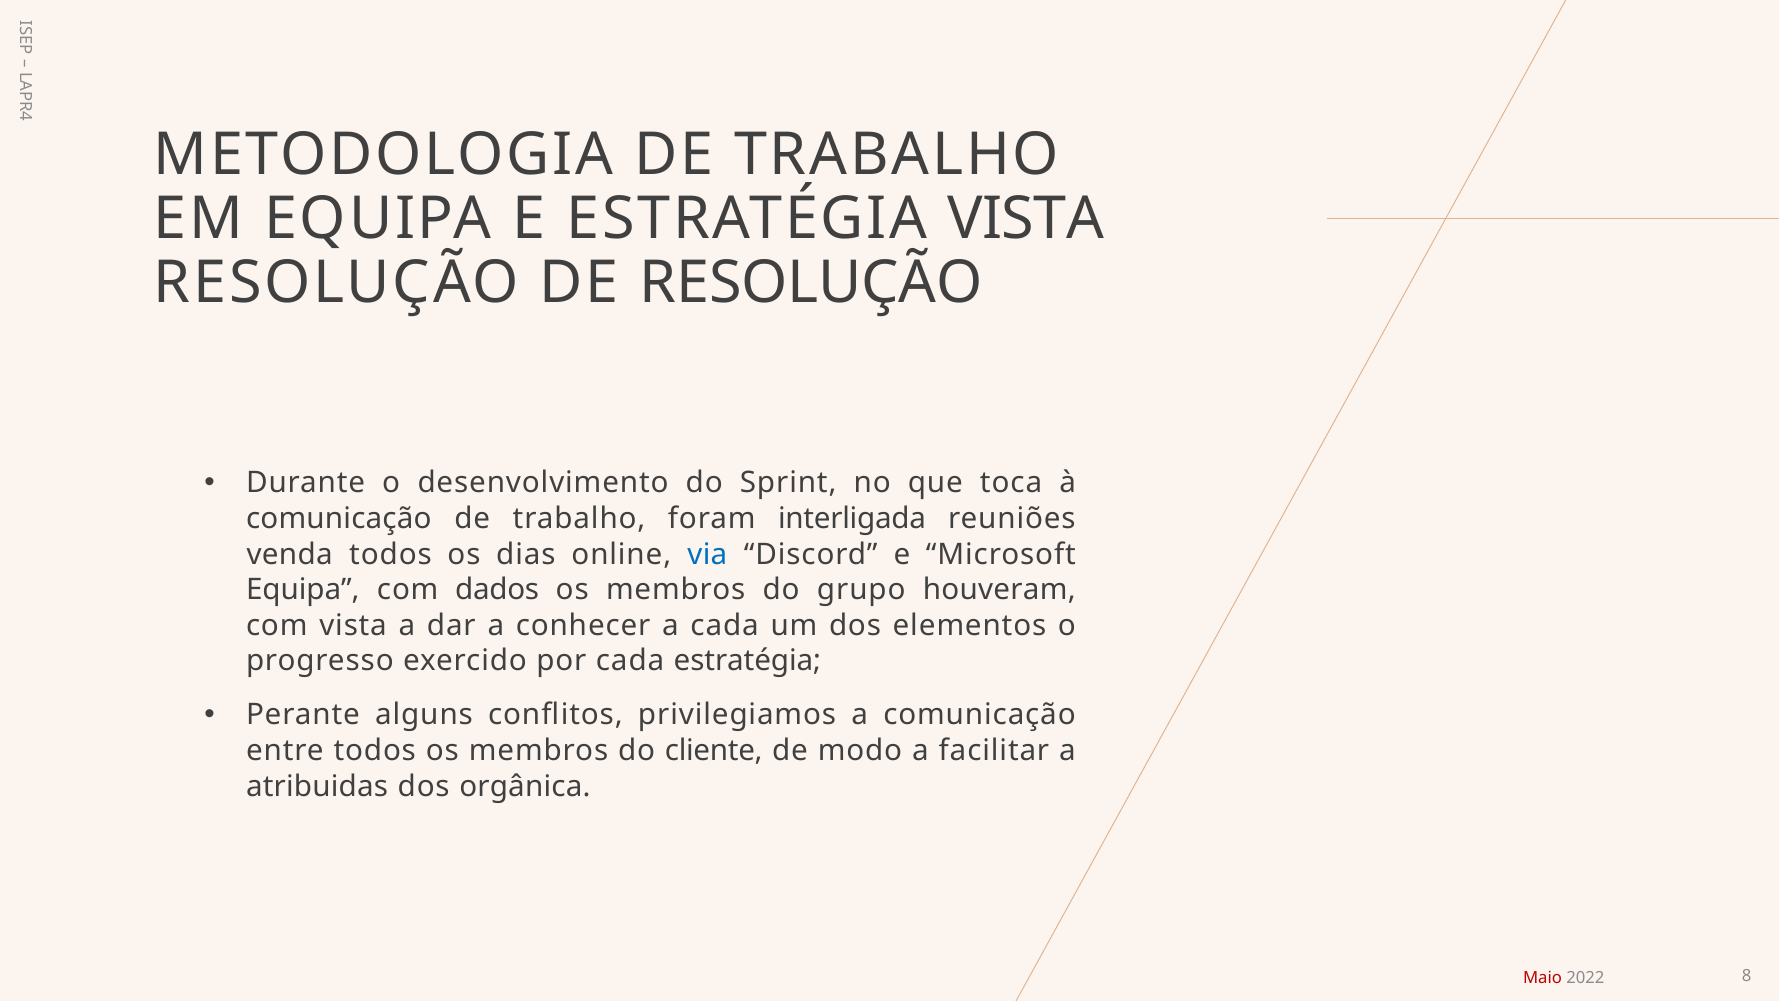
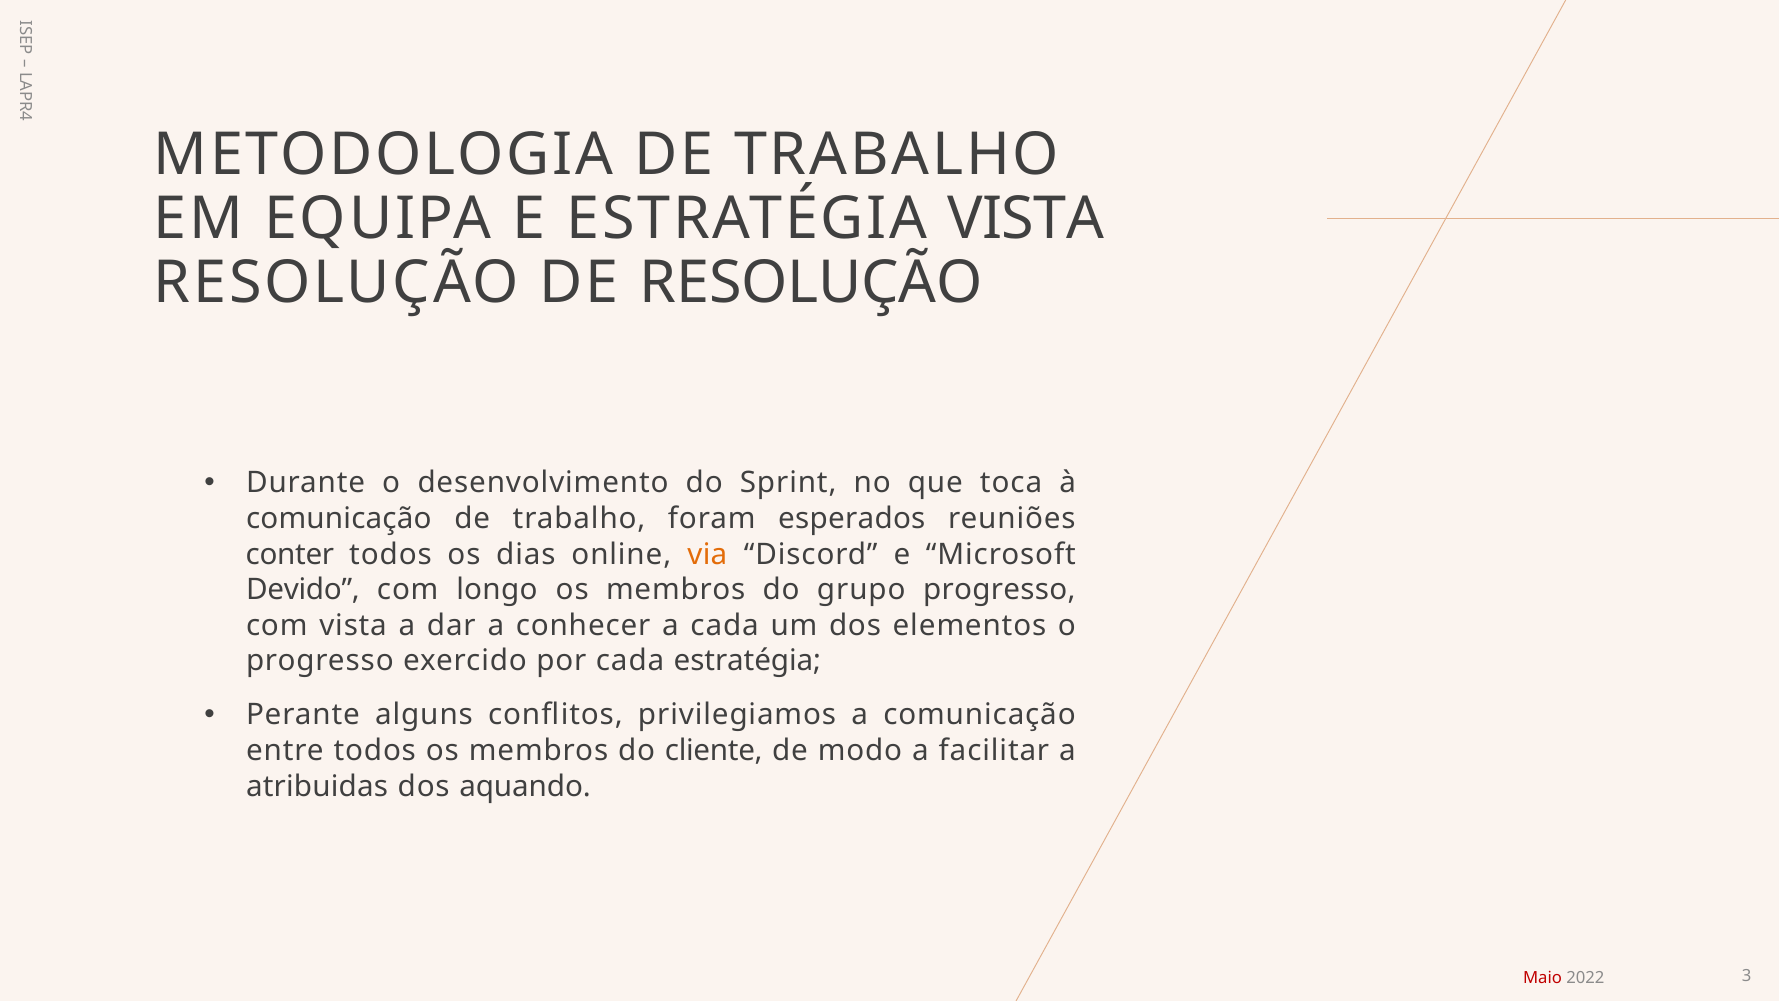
interligada: interligada -> esperados
venda: venda -> conter
via colour: blue -> orange
Equipa at (303, 590): Equipa -> Devido
dados: dados -> longo
grupo houveram: houveram -> progresso
orgânica: orgânica -> aquando
8: 8 -> 3
